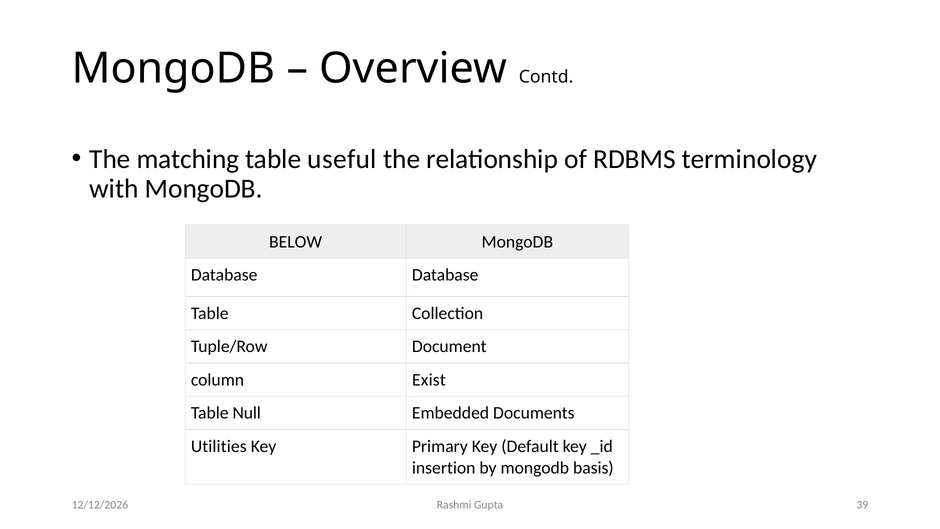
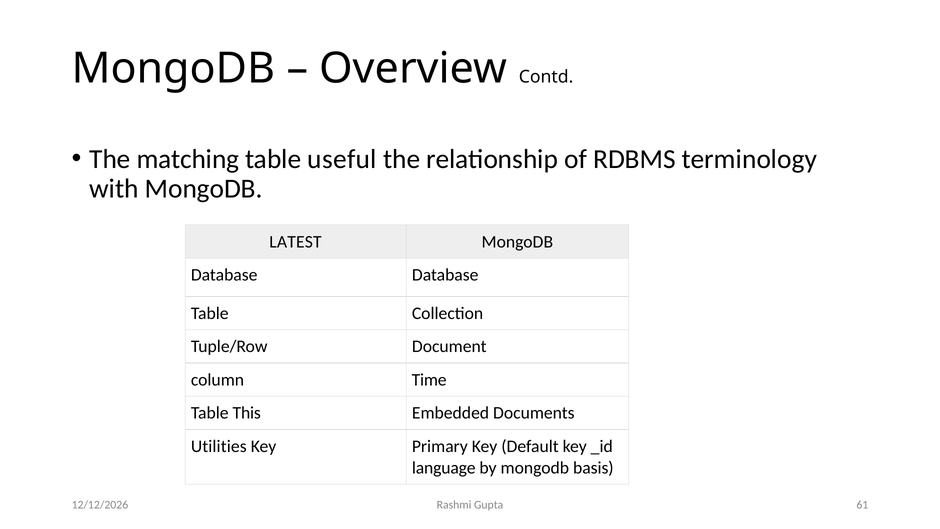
BELOW: BELOW -> LATEST
Exist: Exist -> Time
Null: Null -> This
insertion: insertion -> language
39: 39 -> 61
